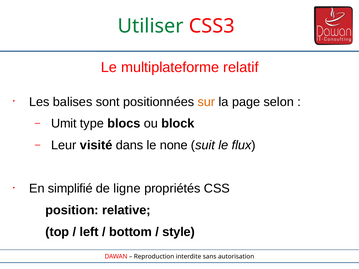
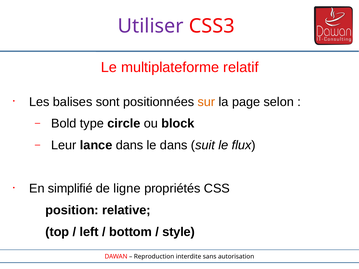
Utiliser colour: green -> purple
Umit: Umit -> Bold
blocs: blocs -> circle
visité: visité -> lance
le none: none -> dans
